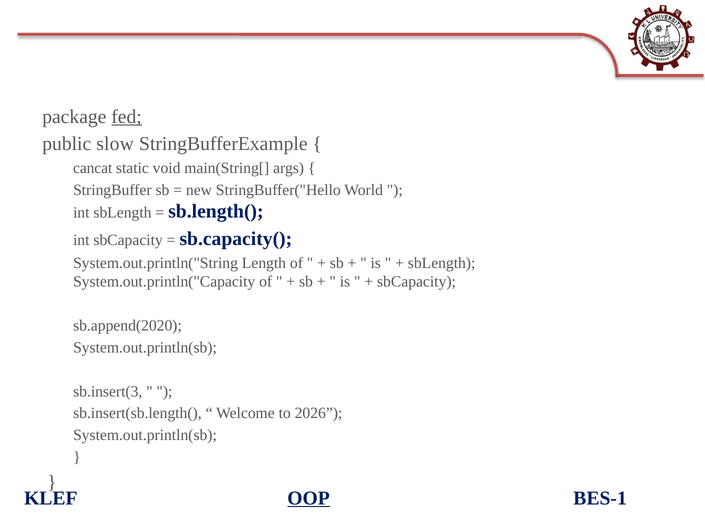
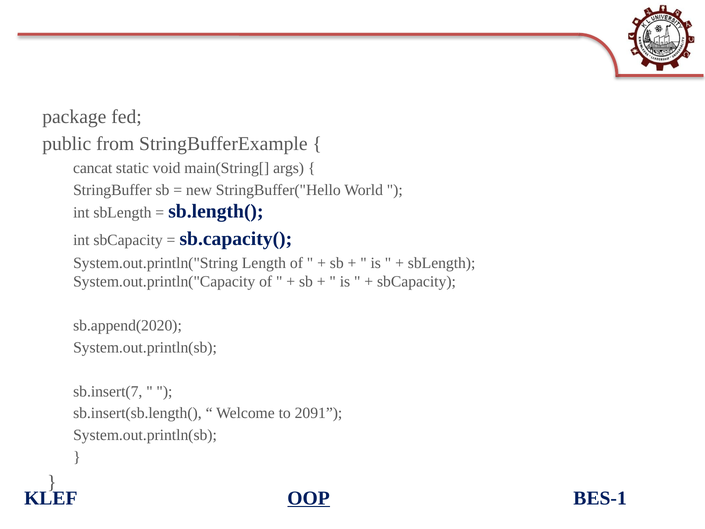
fed underline: present -> none
slow: slow -> from
sb.insert(3: sb.insert(3 -> sb.insert(7
2026: 2026 -> 2091
